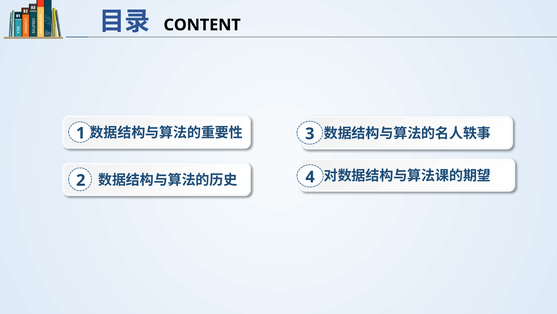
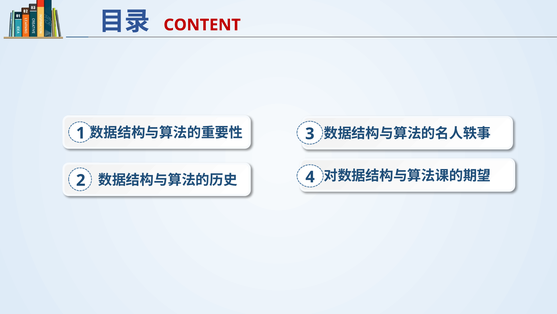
CONTENT colour: black -> red
